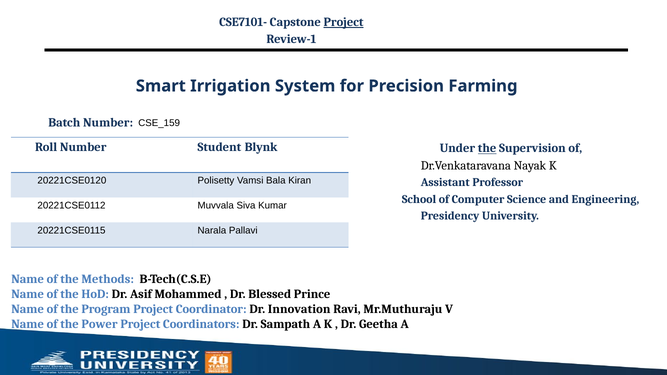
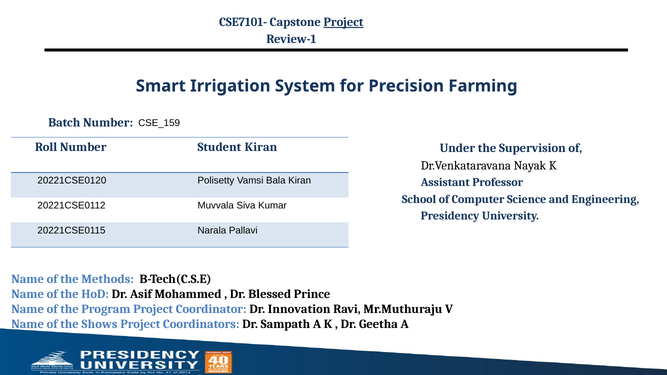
Student Blynk: Blynk -> Kiran
the at (487, 148) underline: present -> none
Power: Power -> Shows
